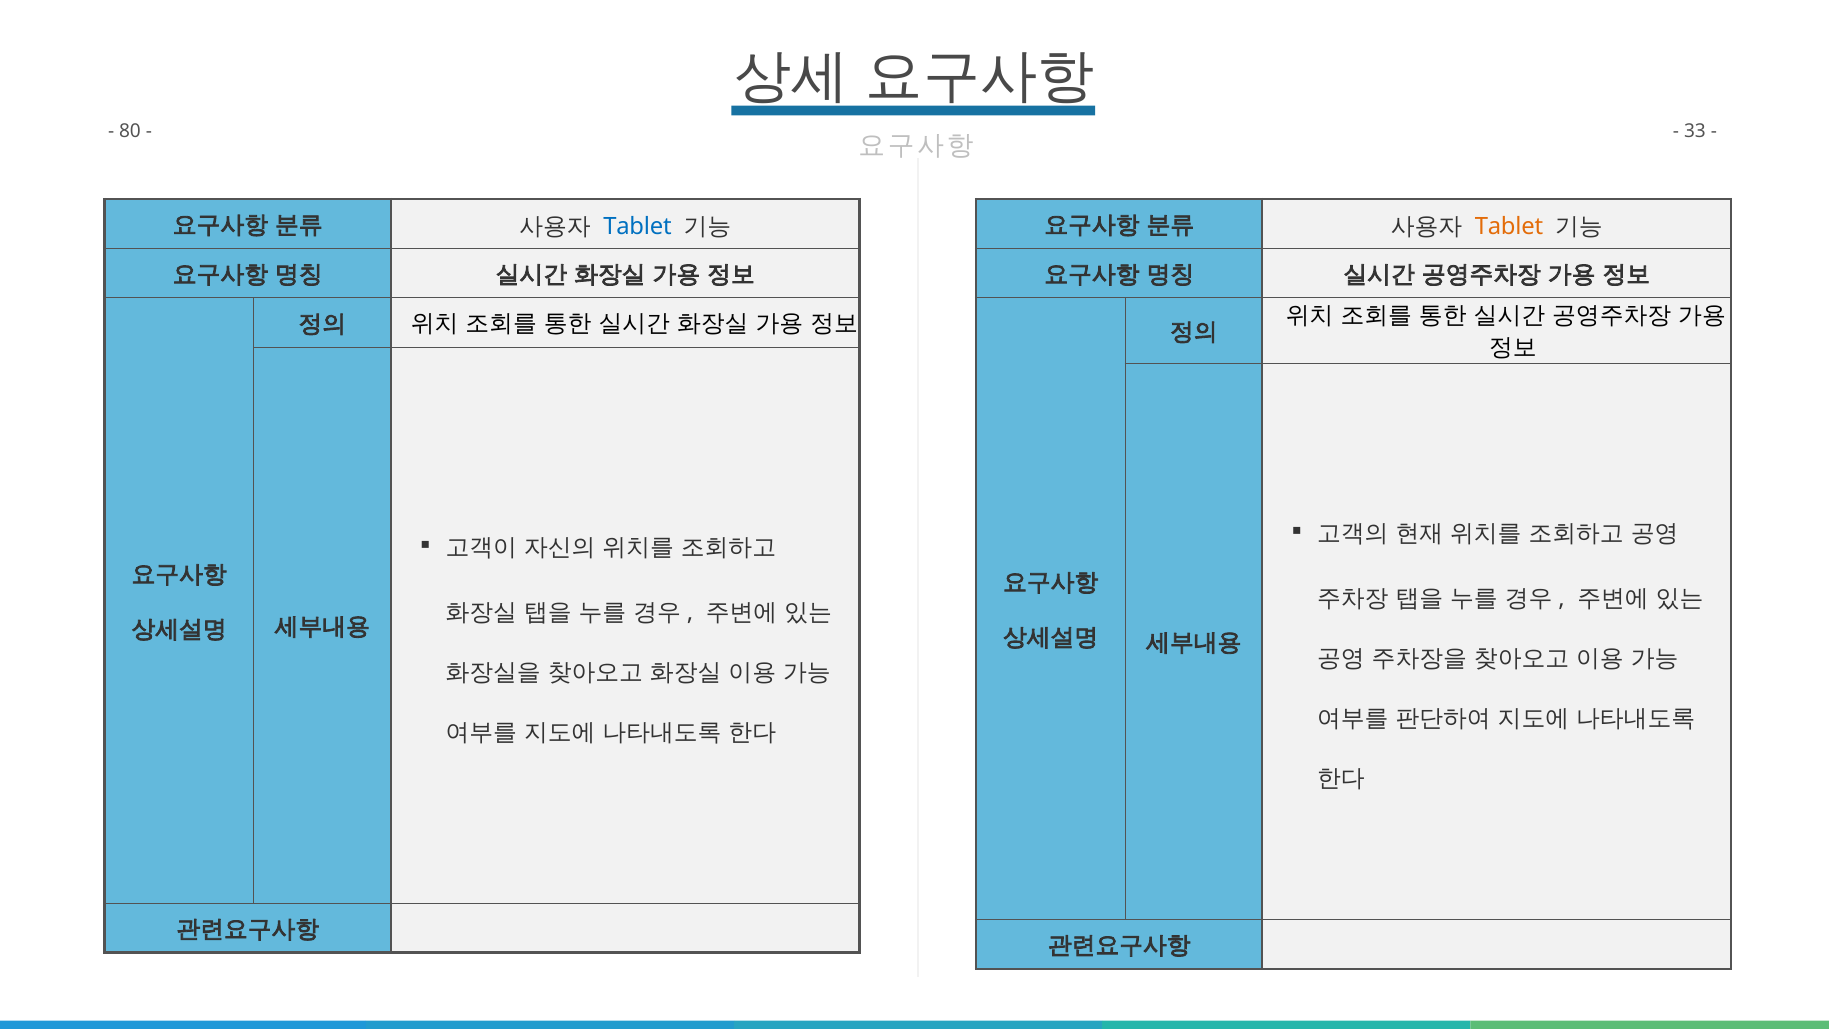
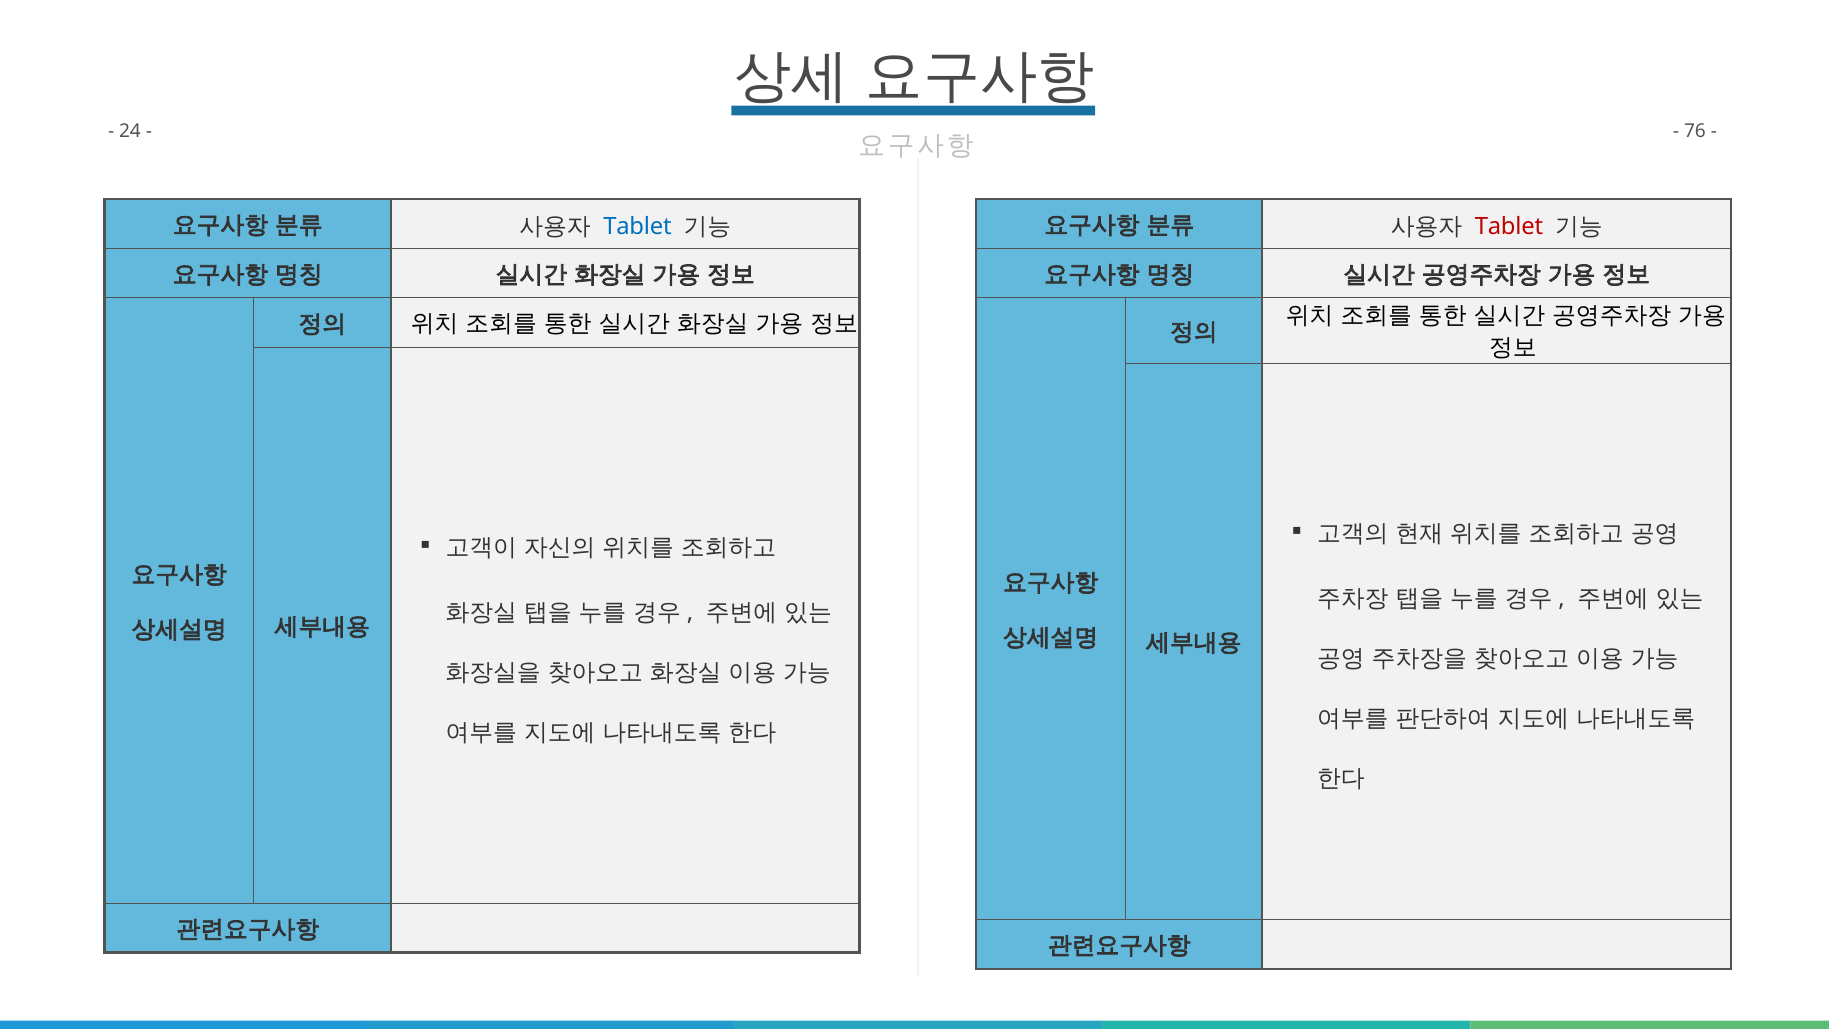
80: 80 -> 24
33: 33 -> 76
Tablet at (1509, 226) colour: orange -> red
